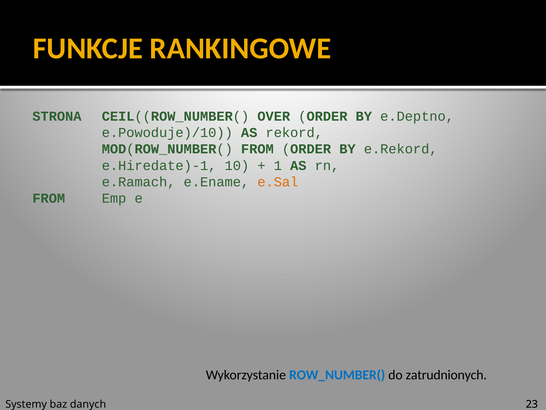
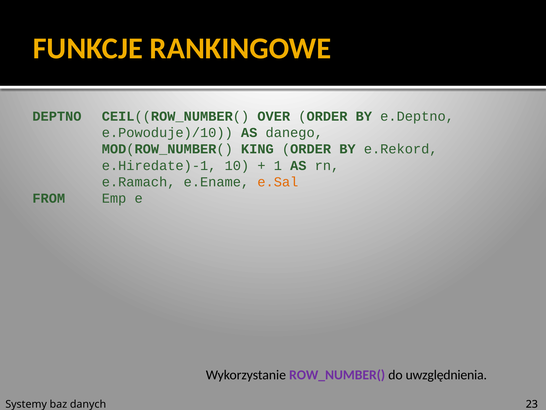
STRONA: STRONA -> DEPTNO
rekord: rekord -> danego
MOD(ROW_NUMBER( FROM: FROM -> KING
ROW_NUMBER( colour: blue -> purple
zatrudnionych: zatrudnionych -> uwzględnienia
